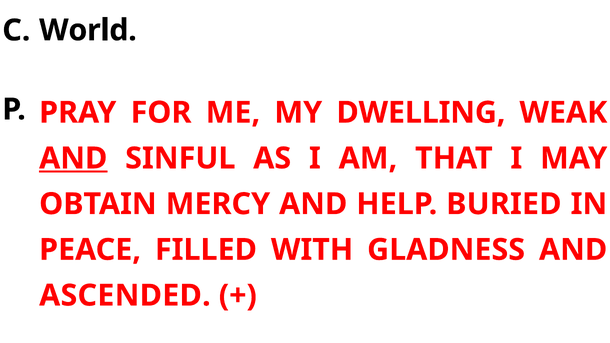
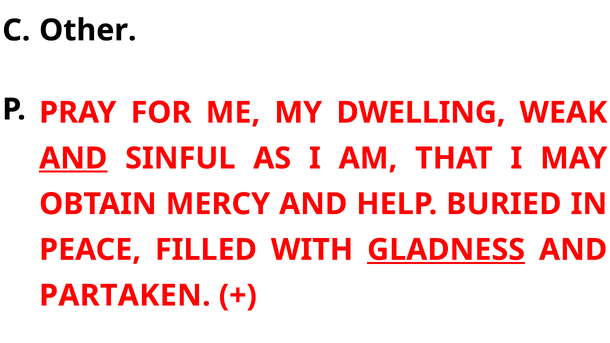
World: World -> Other
GLADNESS underline: none -> present
ASCENDED: ASCENDED -> PARTAKEN
